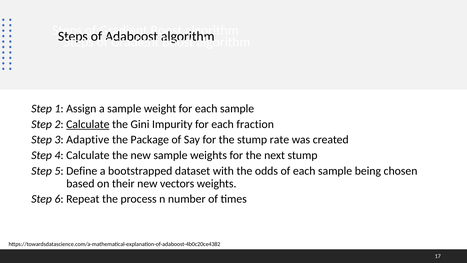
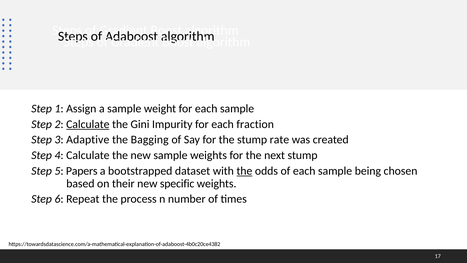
Package: Package -> Bagging
Define: Define -> Papers
the at (244, 171) underline: none -> present
vectors: vectors -> specific
